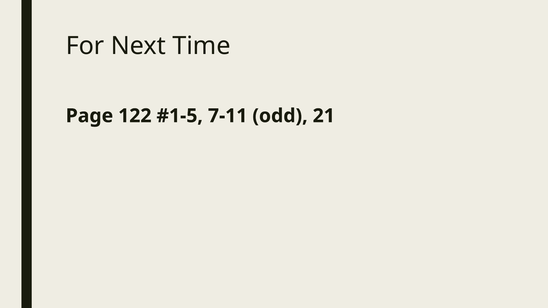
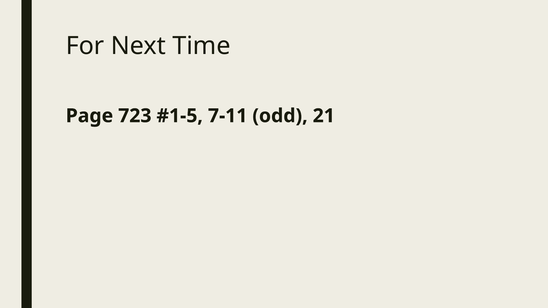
122: 122 -> 723
